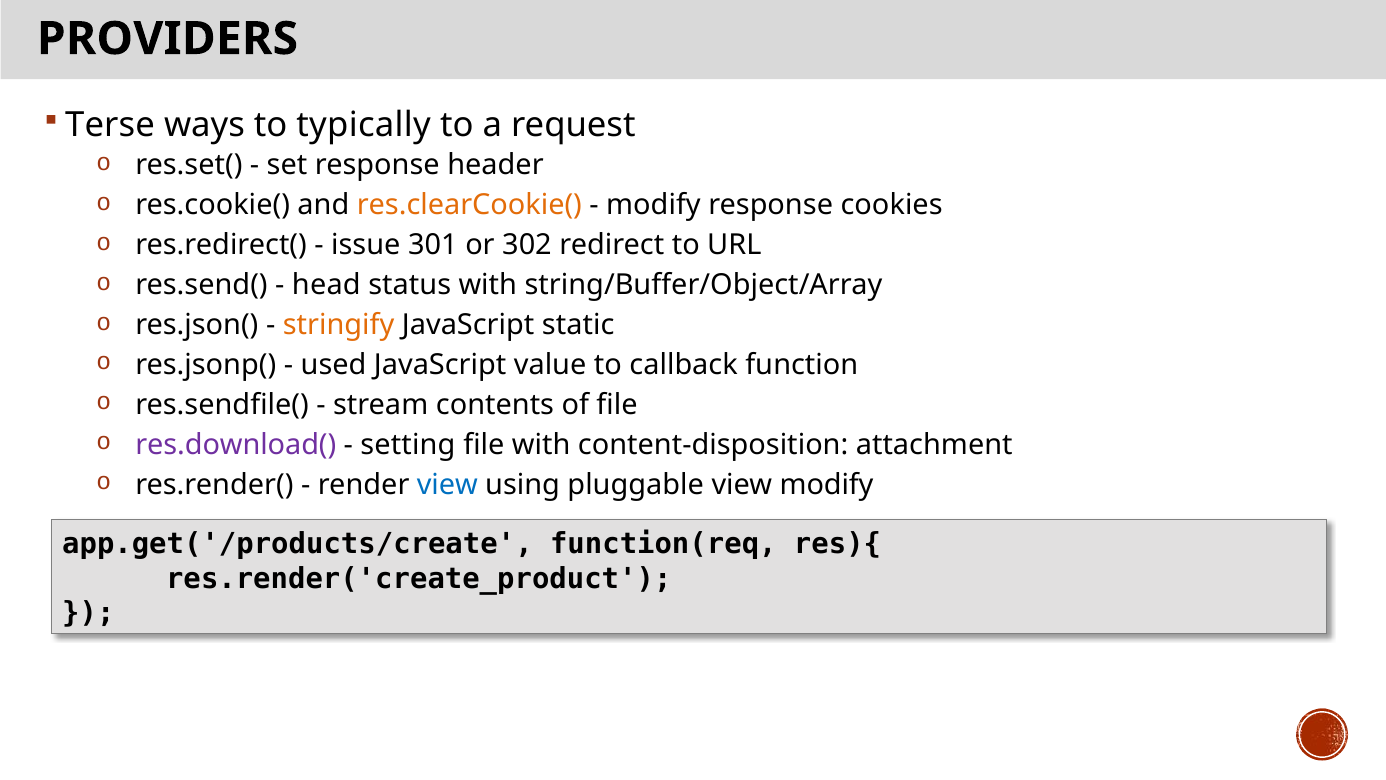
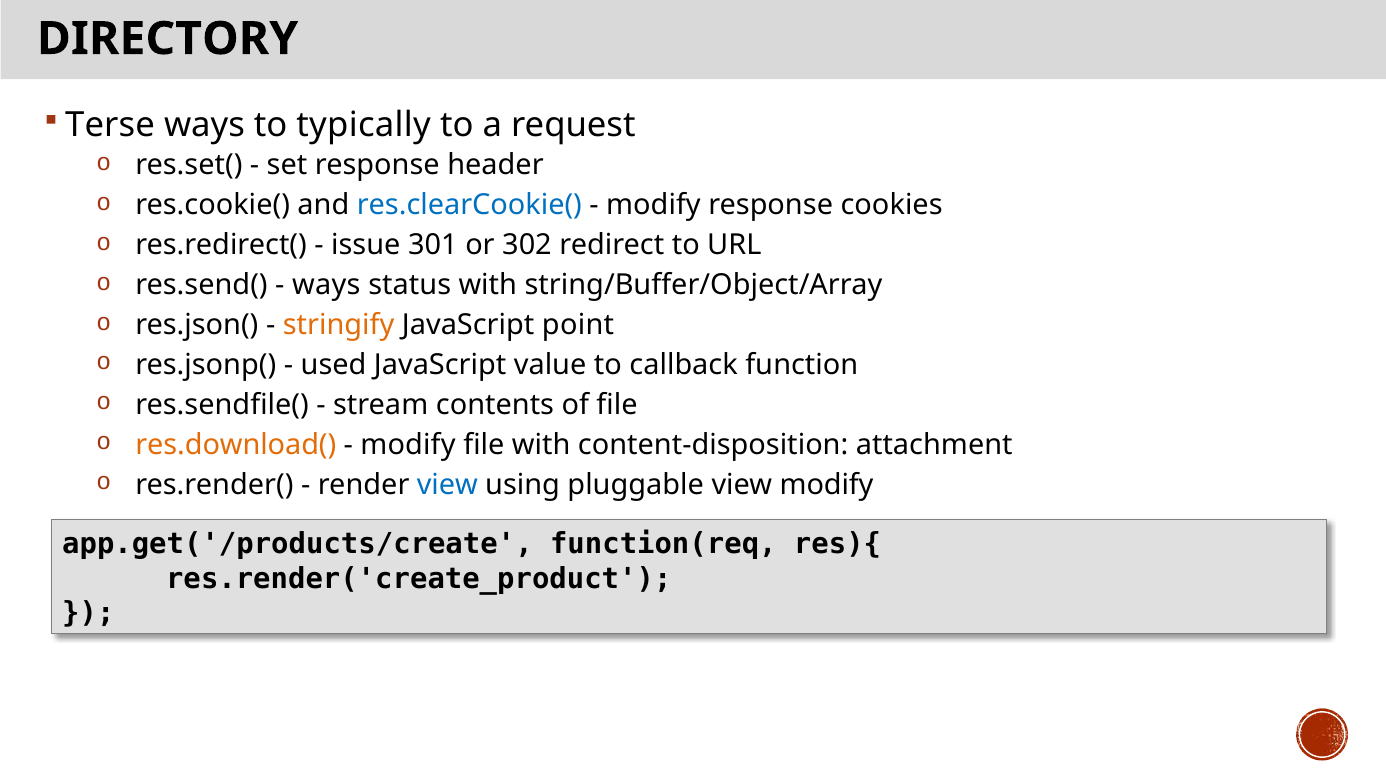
PROVIDERS: PROVIDERS -> DIRECTORY
res.clearCookie( colour: orange -> blue
head at (326, 285): head -> ways
static: static -> point
res.download( colour: purple -> orange
setting at (408, 445): setting -> modify
